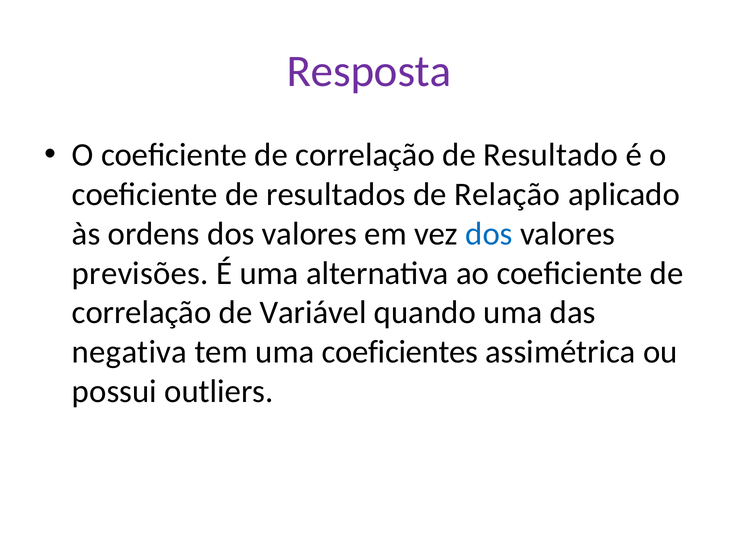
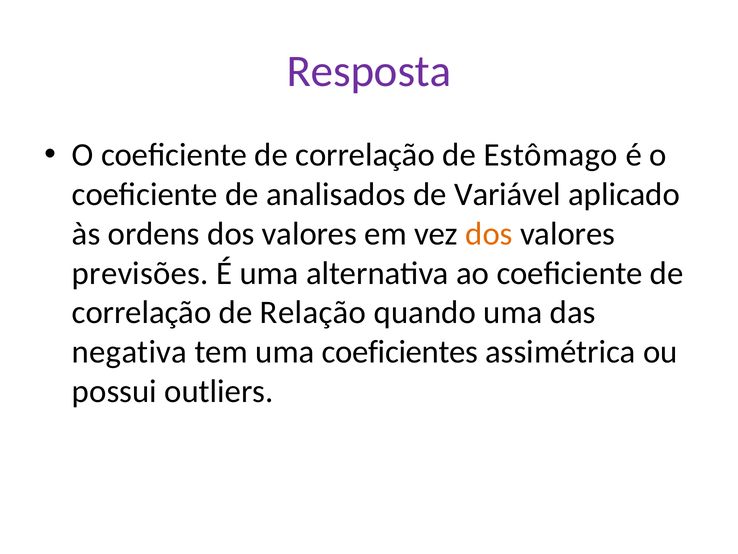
Resultado: Resultado -> Estômago
resultados: resultados -> analisados
Relação: Relação -> Variável
dos at (489, 234) colour: blue -> orange
Variável: Variável -> Relação
